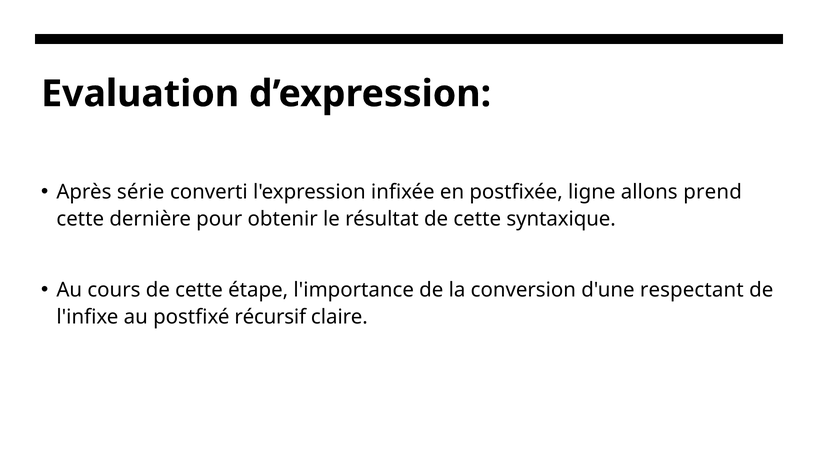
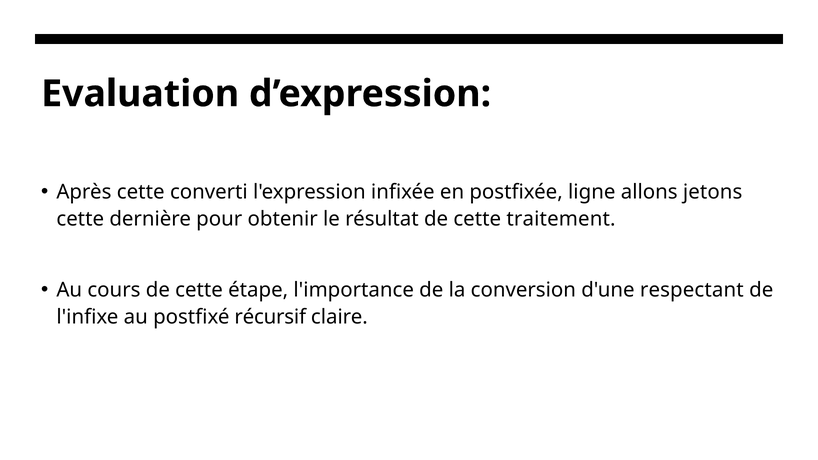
Après série: série -> cette
prend: prend -> jetons
syntaxique: syntaxique -> traitement
